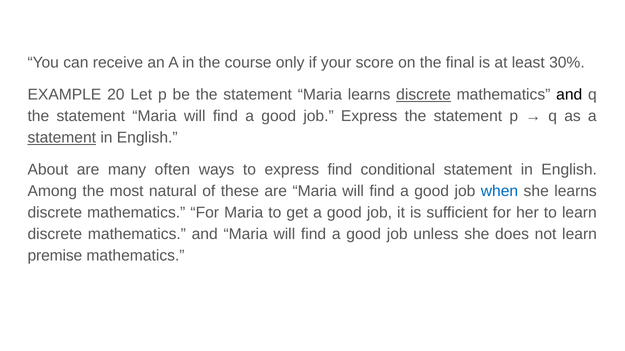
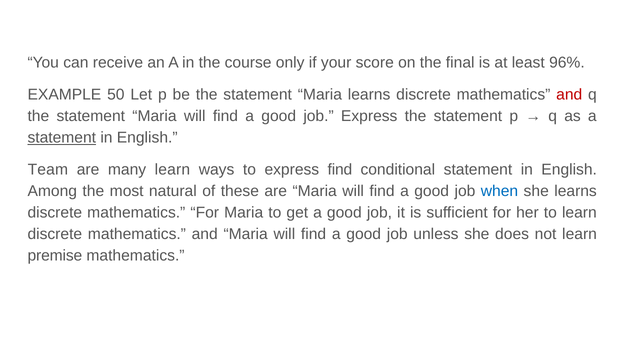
30%: 30% -> 96%
20: 20 -> 50
discrete at (424, 95) underline: present -> none
and at (569, 95) colour: black -> red
About: About -> Team
many often: often -> learn
